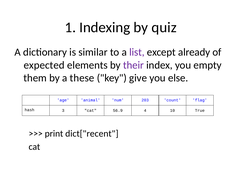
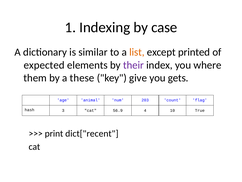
quiz: quiz -> case
list colour: purple -> orange
already: already -> printed
empty: empty -> where
else: else -> gets
